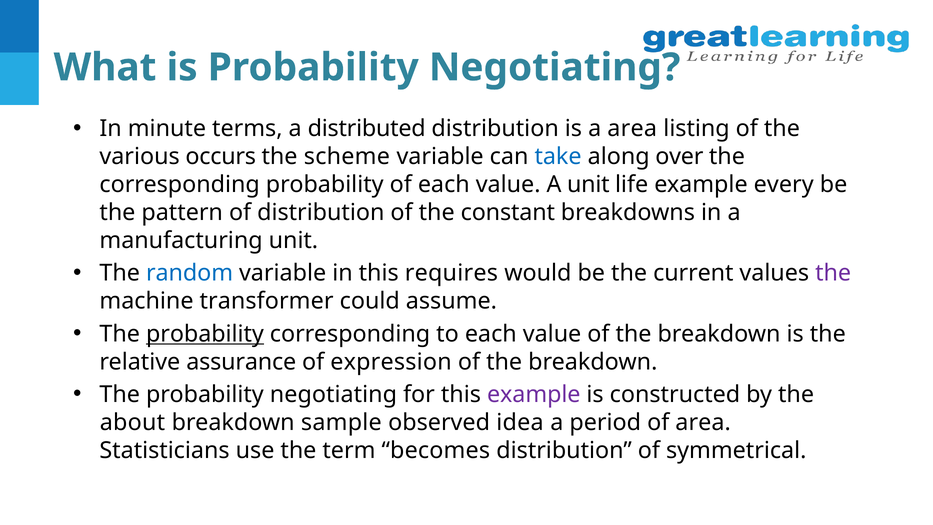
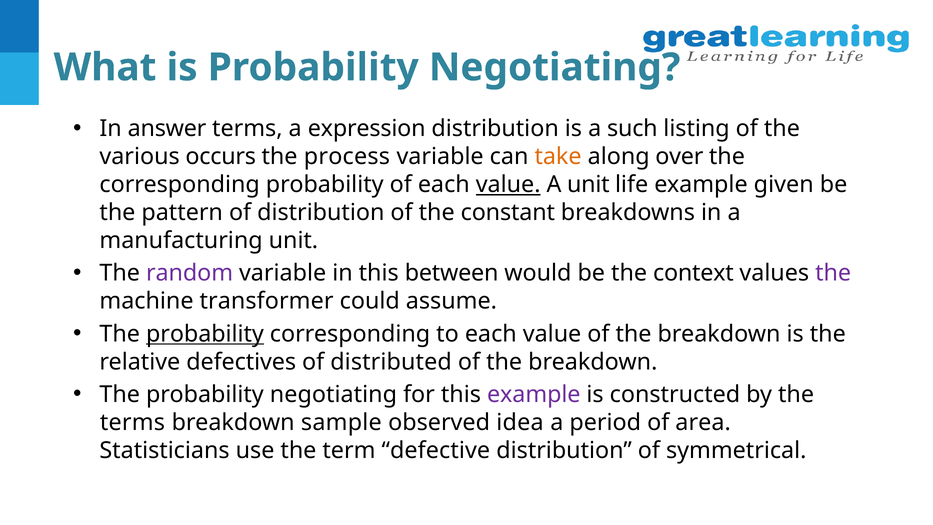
minute: minute -> answer
distributed: distributed -> expression
a area: area -> such
scheme: scheme -> process
take colour: blue -> orange
value at (508, 185) underline: none -> present
every: every -> given
random colour: blue -> purple
requires: requires -> between
current: current -> context
assurance: assurance -> defectives
expression: expression -> distributed
about at (132, 422): about -> terms
becomes: becomes -> defective
